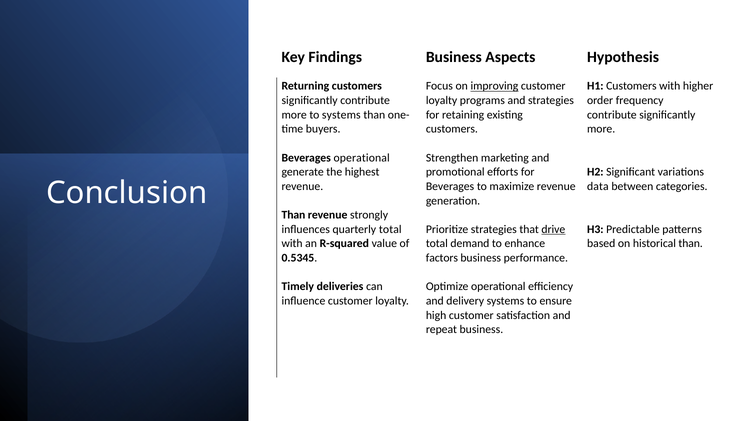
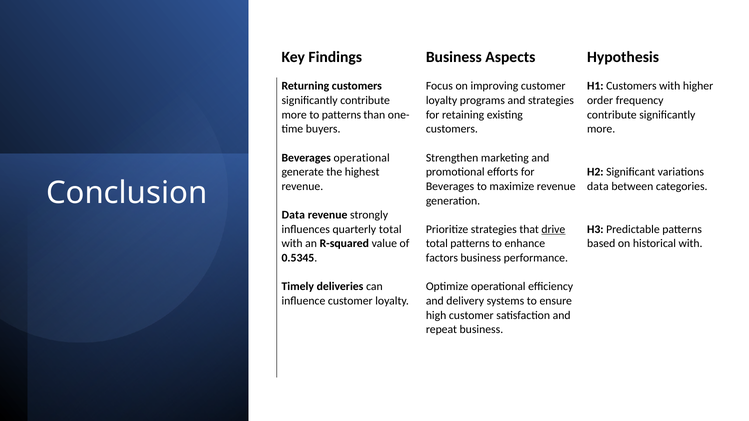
improving underline: present -> none
to systems: systems -> patterns
Than at (293, 215): Than -> Data
total demand: demand -> patterns
historical than: than -> with
